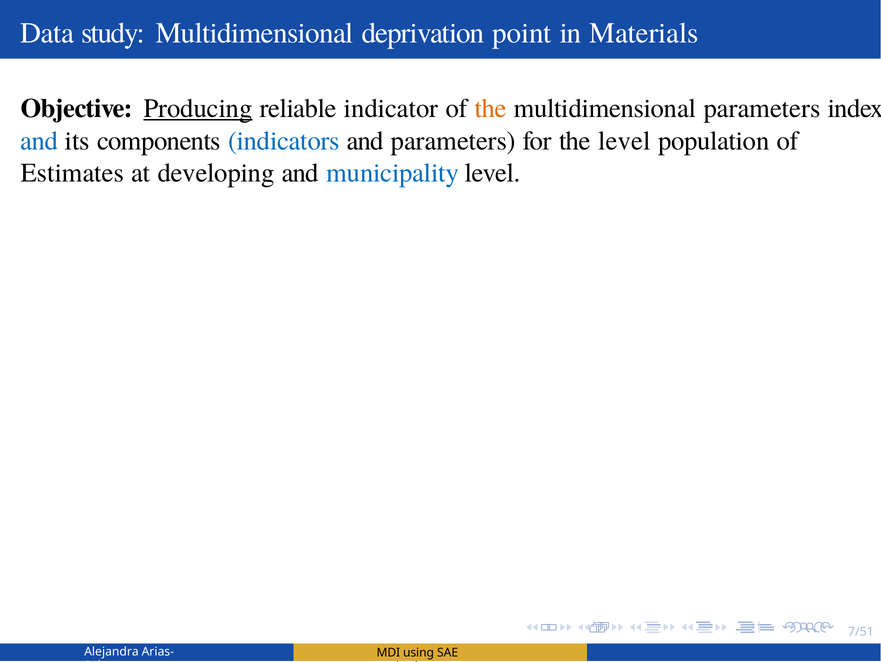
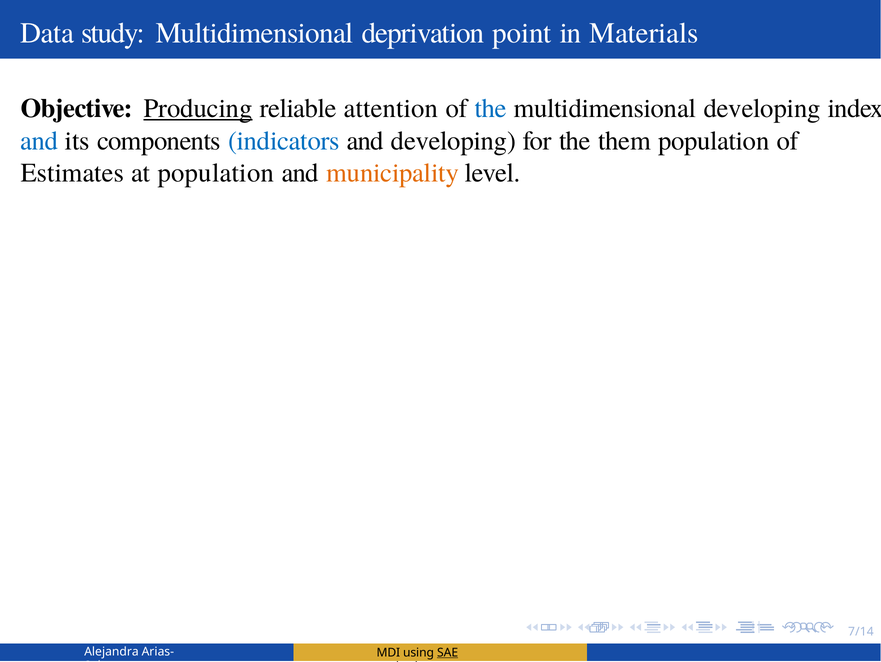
indicator: indicator -> attention
the at (491, 108) colour: orange -> blue
multidimensional parameters: parameters -> developing
and parameters: parameters -> developing
the level: level -> them
at developing: developing -> population
municipality colour: blue -> orange
7/51: 7/51 -> 7/14
SAE underline: none -> present
